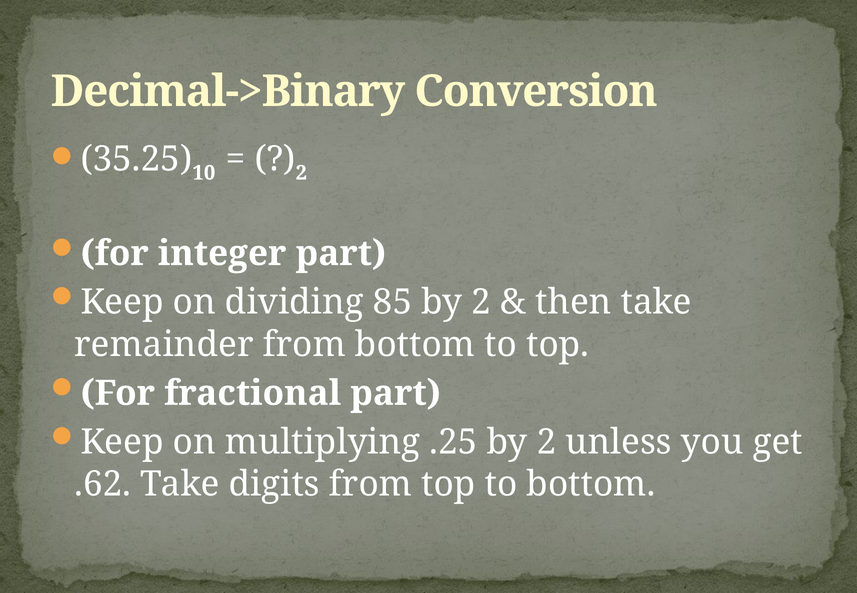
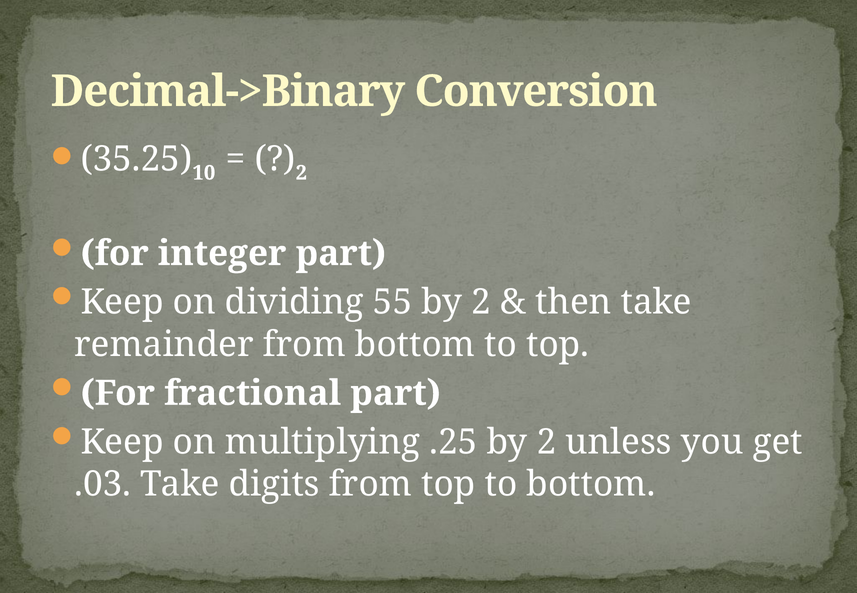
85: 85 -> 55
.62: .62 -> .03
